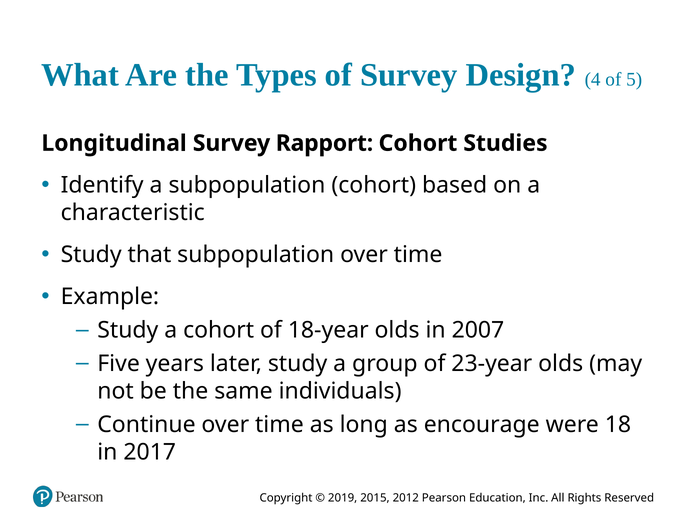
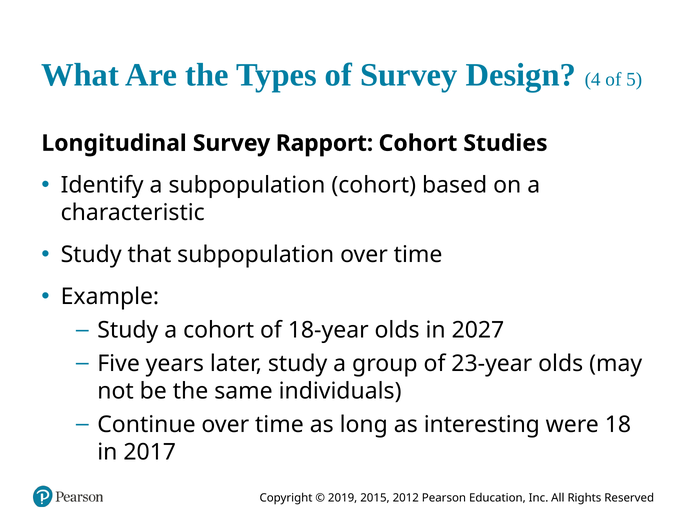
2007: 2007 -> 2027
encourage: encourage -> interesting
